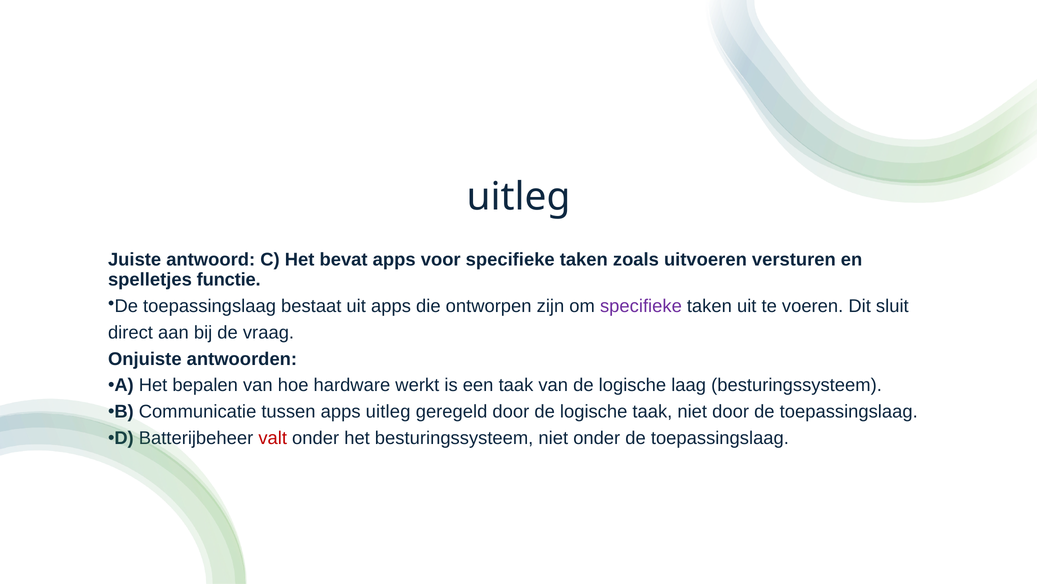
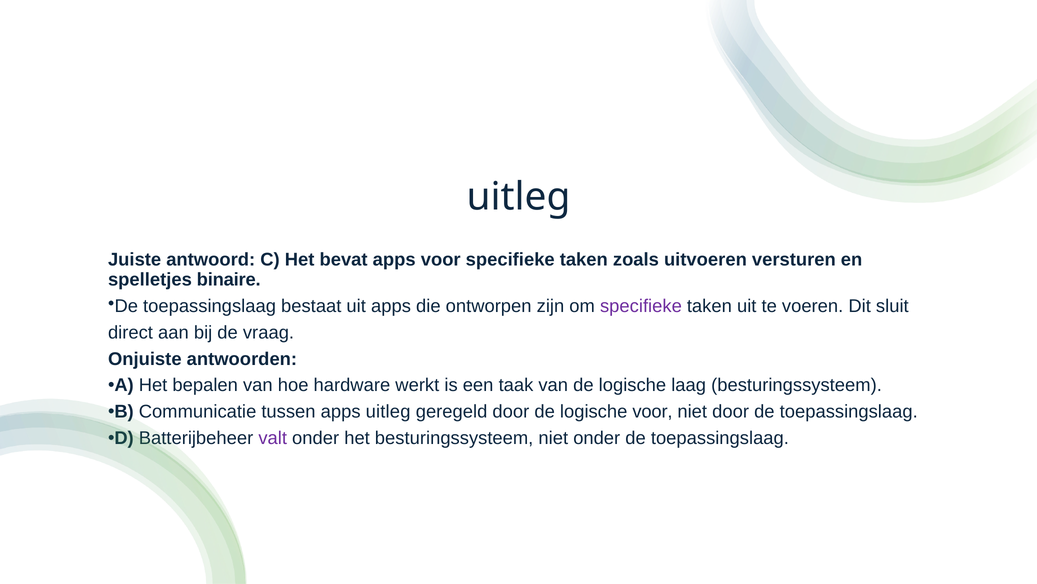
functie: functie -> binaire
logische taak: taak -> voor
valt colour: red -> purple
